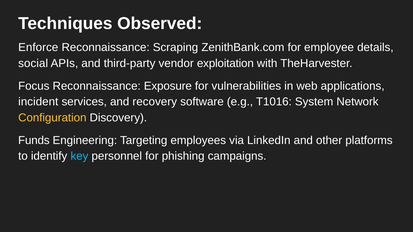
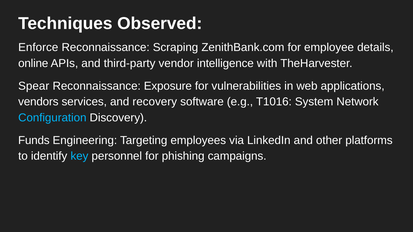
social: social -> online
exploitation: exploitation -> intelligence
Focus: Focus -> Spear
incident: incident -> vendors
Configuration colour: yellow -> light blue
